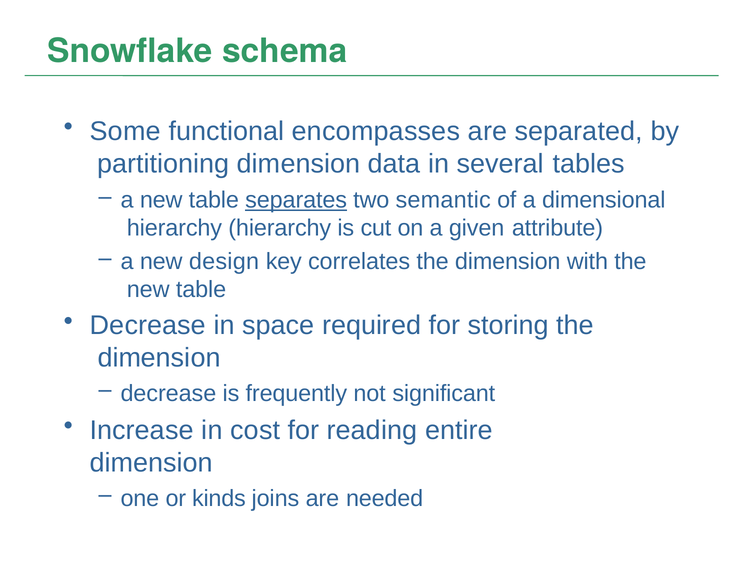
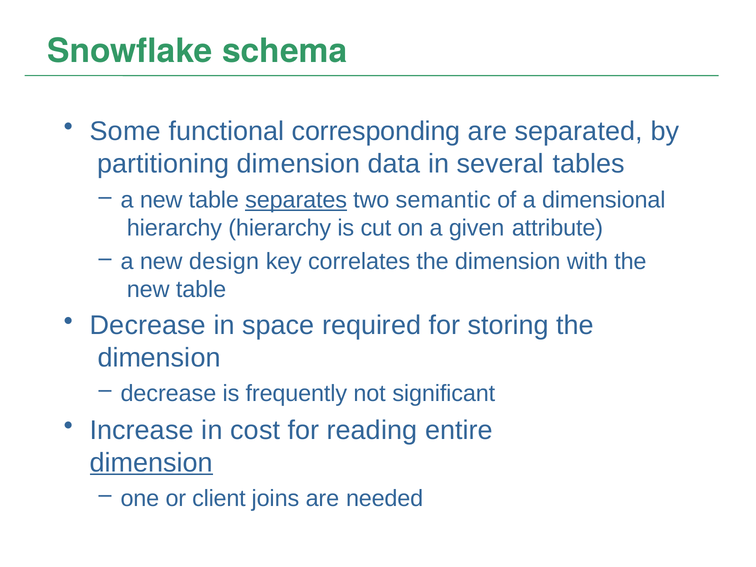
encompasses: encompasses -> corresponding
dimension at (151, 463) underline: none -> present
kinds: kinds -> client
